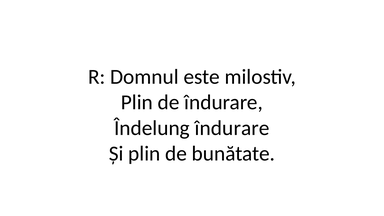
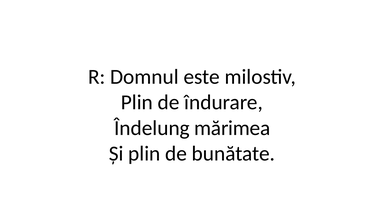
Îndelung îndurare: îndurare -> mărimea
